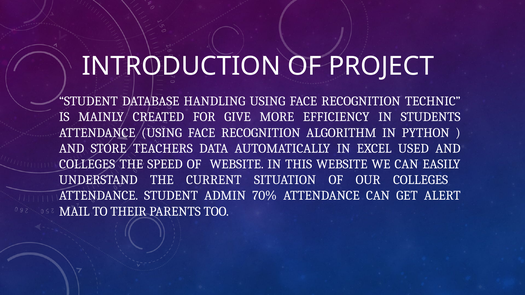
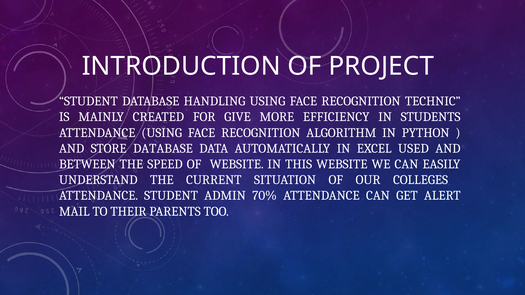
STORE TEACHERS: TEACHERS -> DATABASE
COLLEGES at (87, 164): COLLEGES -> BETWEEN
